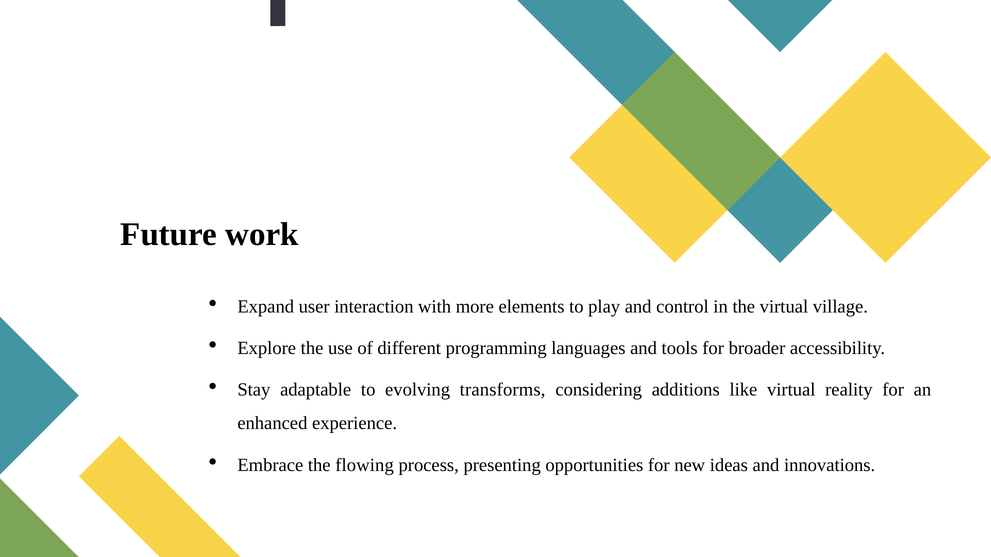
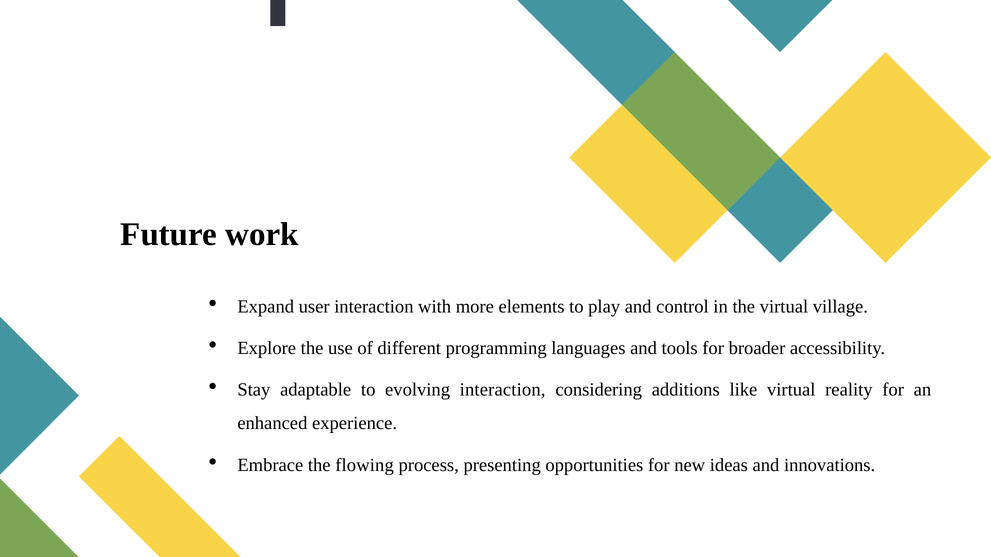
evolving transforms: transforms -> interaction
